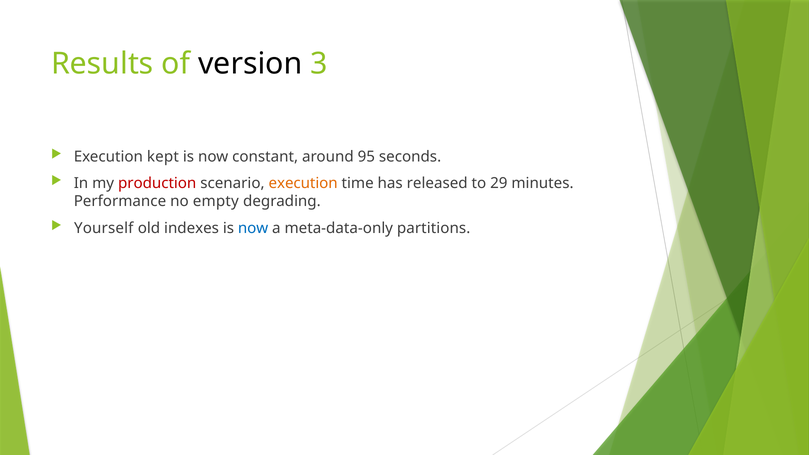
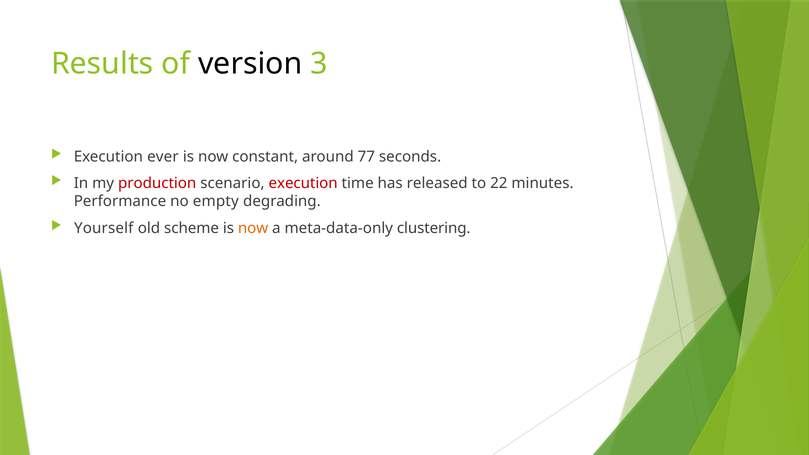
kept: kept -> ever
95: 95 -> 77
execution at (303, 183) colour: orange -> red
29: 29 -> 22
indexes: indexes -> scheme
now at (253, 228) colour: blue -> orange
partitions: partitions -> clustering
